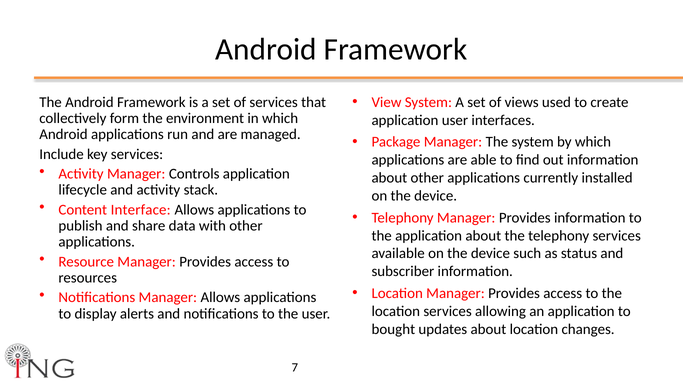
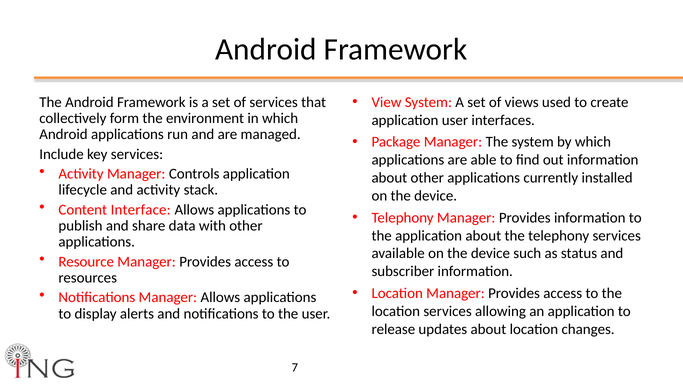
bought: bought -> release
